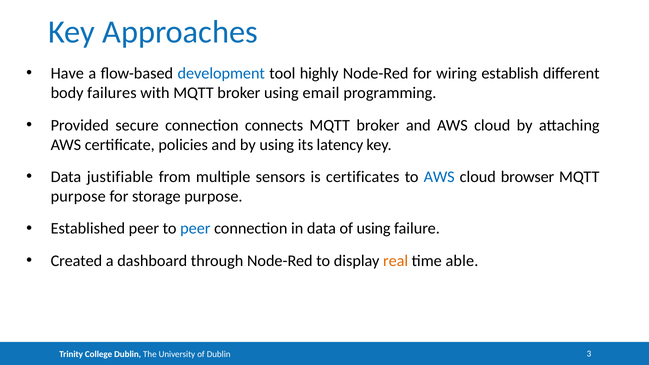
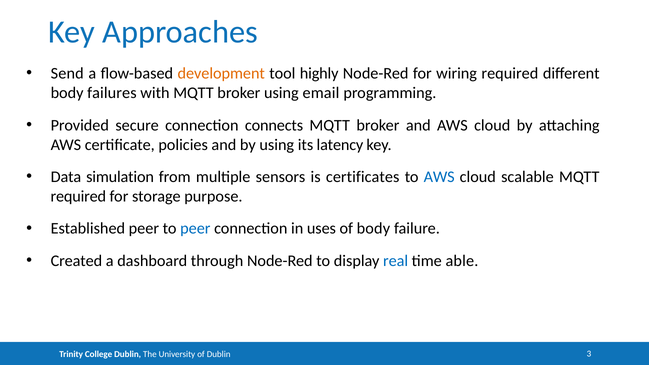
Have: Have -> Send
development colour: blue -> orange
wiring establish: establish -> required
justifiable: justifiable -> simulation
browser: browser -> scalable
purpose at (78, 196): purpose -> required
in data: data -> uses
of using: using -> body
real colour: orange -> blue
